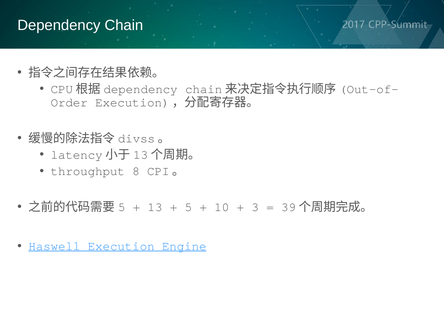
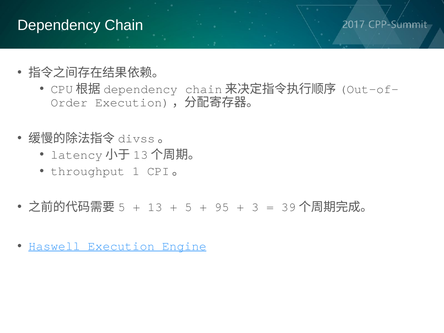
8: 8 -> 1
10: 10 -> 95
